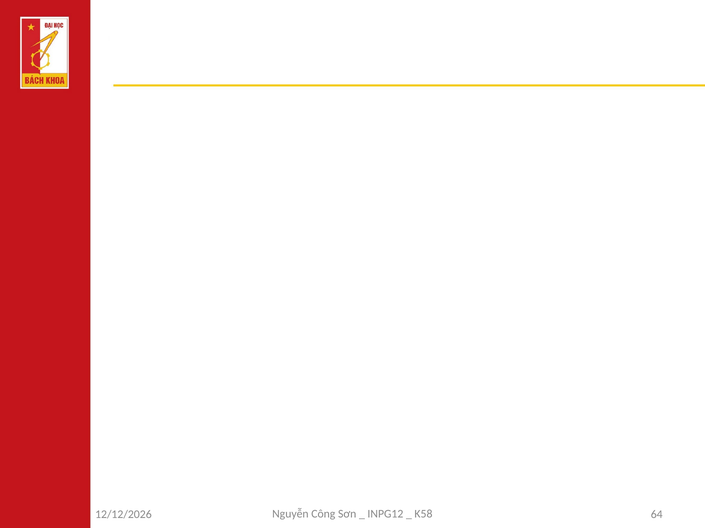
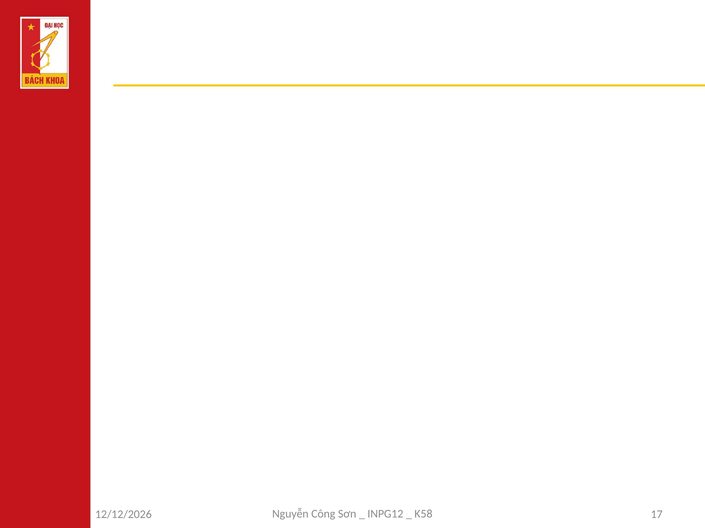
64: 64 -> 17
